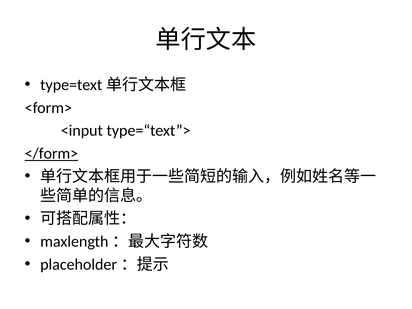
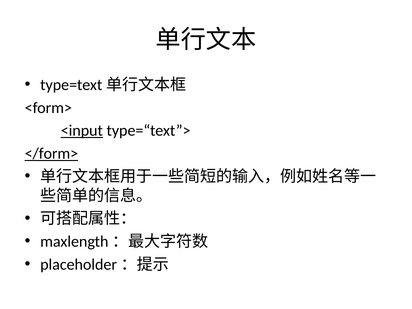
<input underline: none -> present
